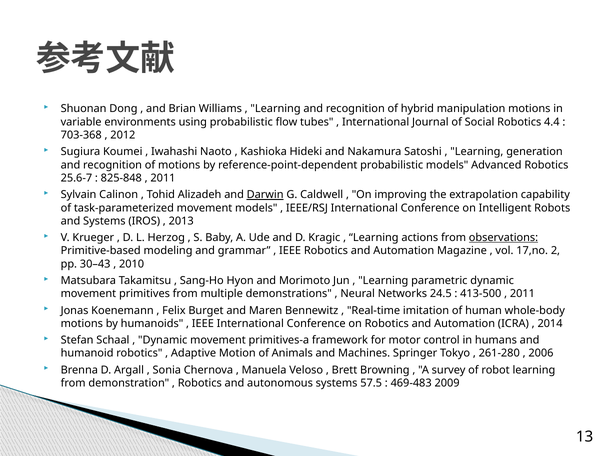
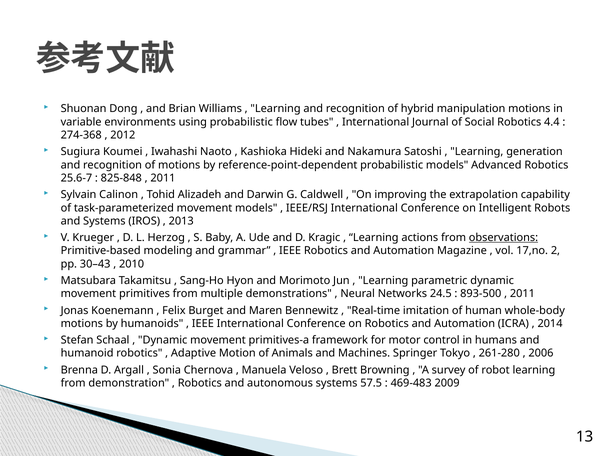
703-368: 703-368 -> 274-368
Darwin underline: present -> none
413-500: 413-500 -> 893-500
